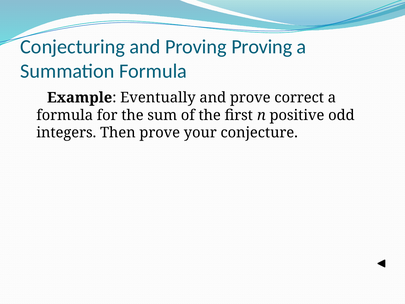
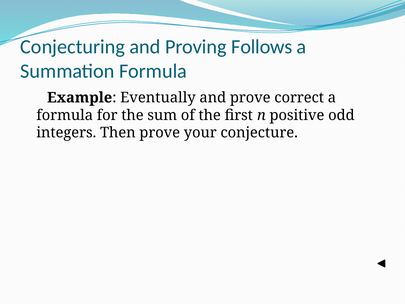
Proving Proving: Proving -> Follows
